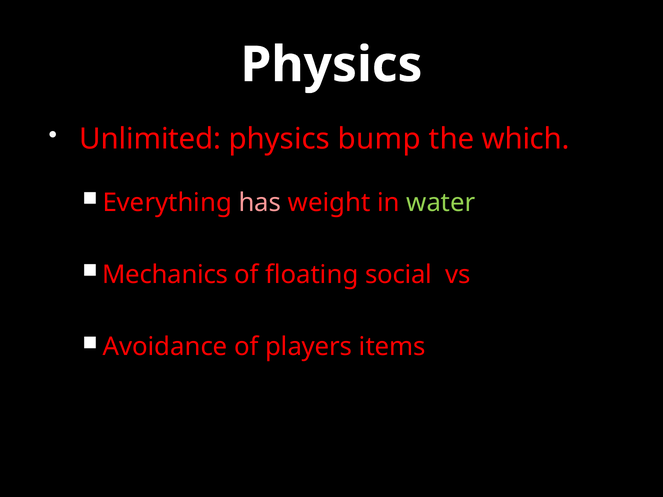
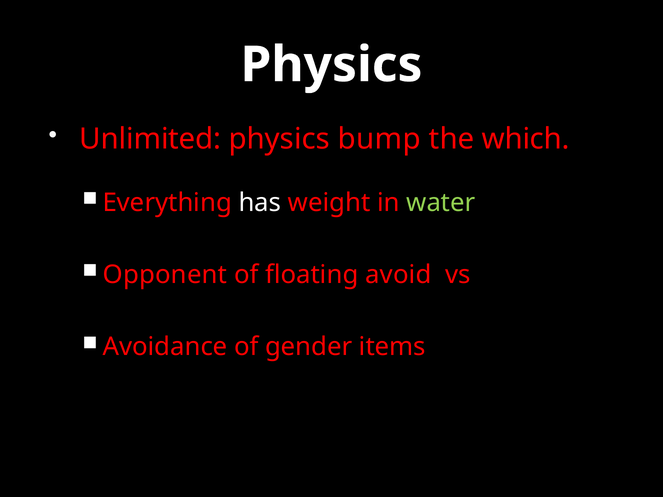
has colour: pink -> white
Mechanics: Mechanics -> Opponent
social: social -> avoid
players: players -> gender
